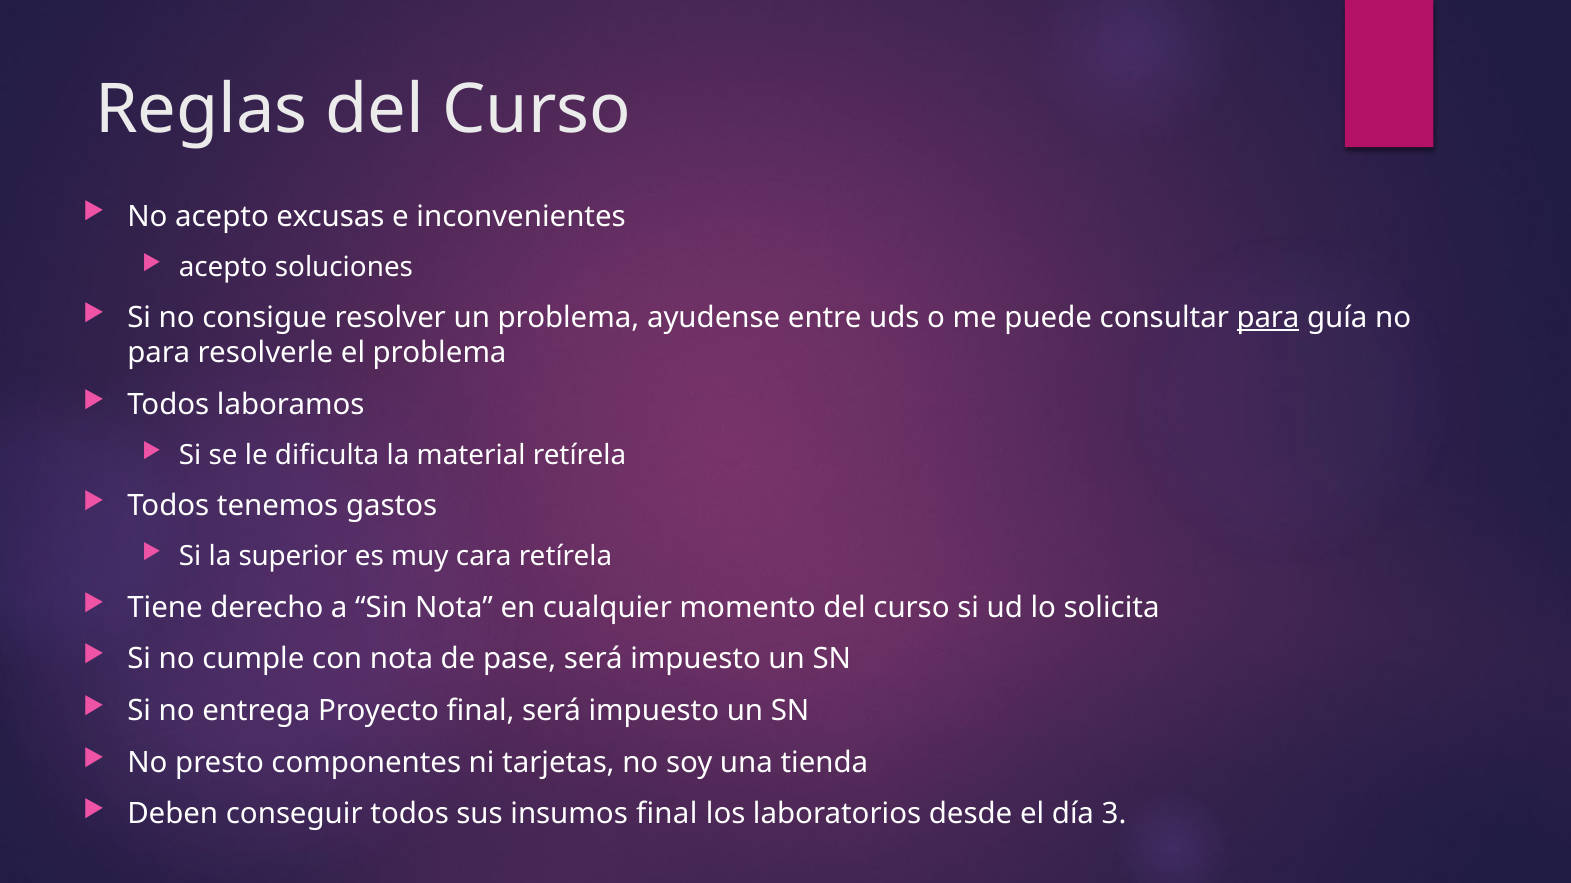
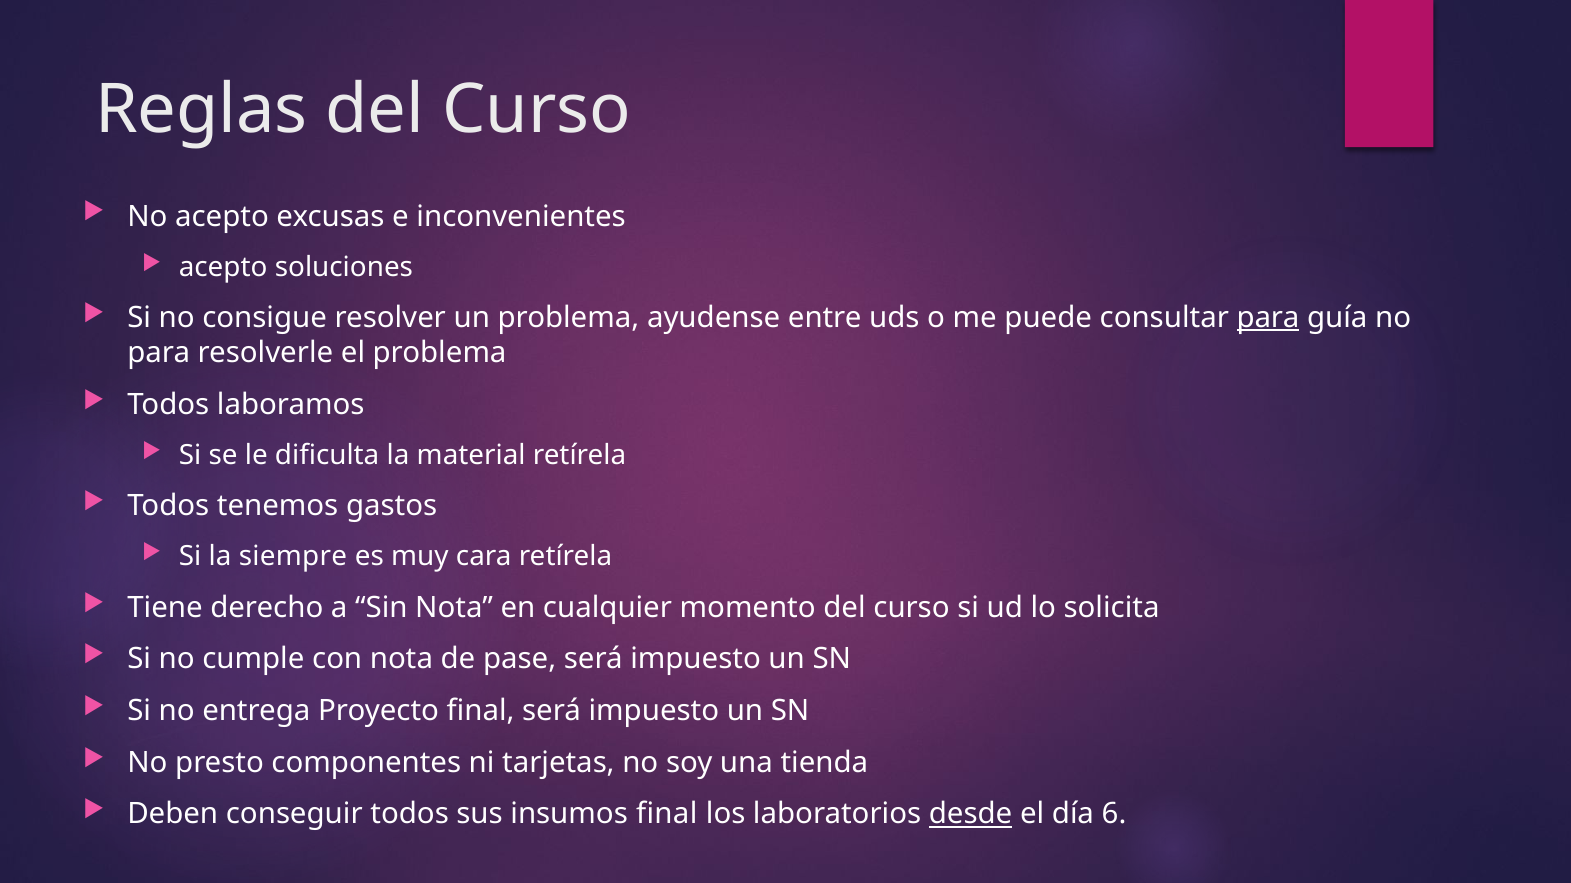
superior: superior -> siempre
desde underline: none -> present
3: 3 -> 6
